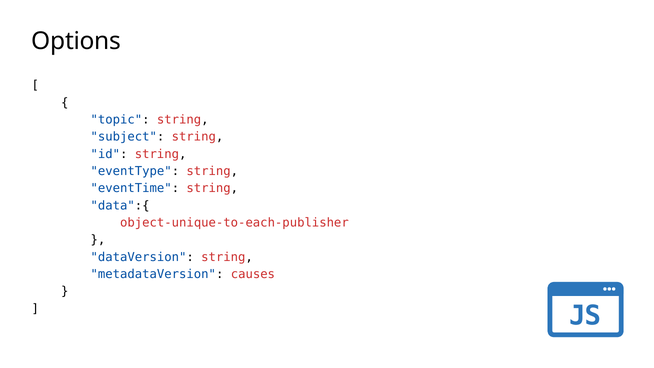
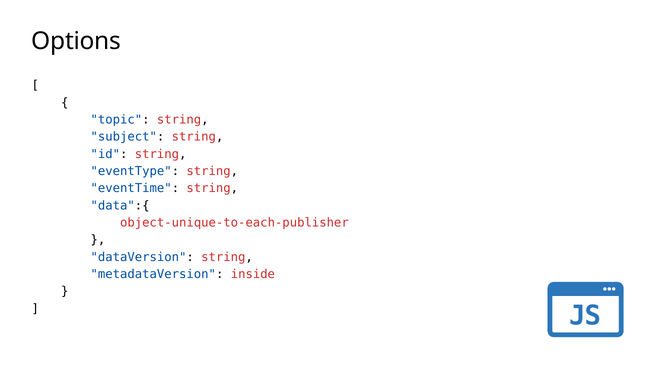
causes: causes -> inside
